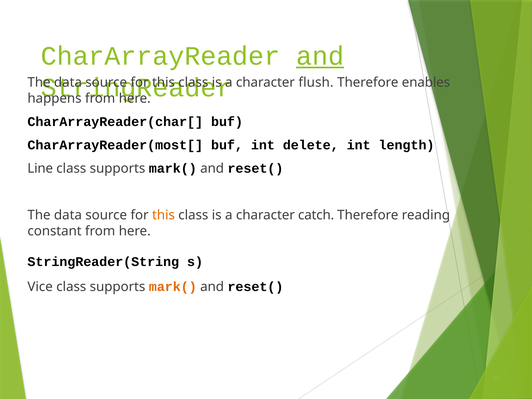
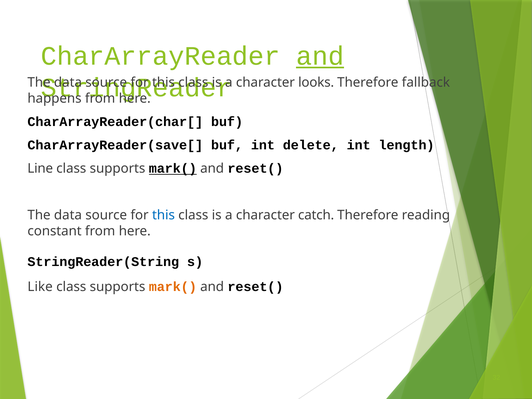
flush: flush -> looks
enables: enables -> fallback
CharArrayReader(most[: CharArrayReader(most[ -> CharArrayReader(save[
mark( at (173, 169) underline: none -> present
this at (164, 215) colour: orange -> blue
Vice: Vice -> Like
